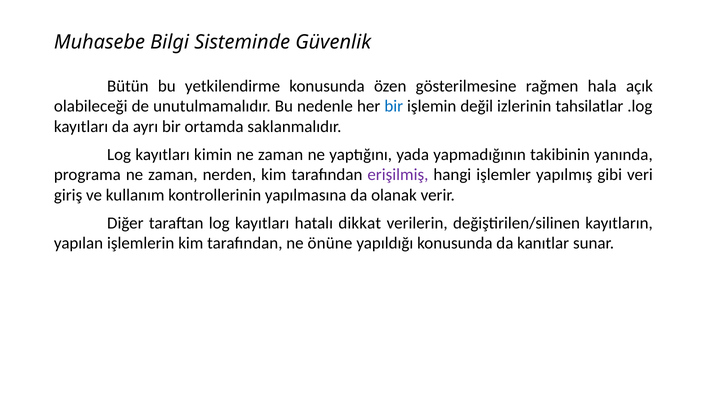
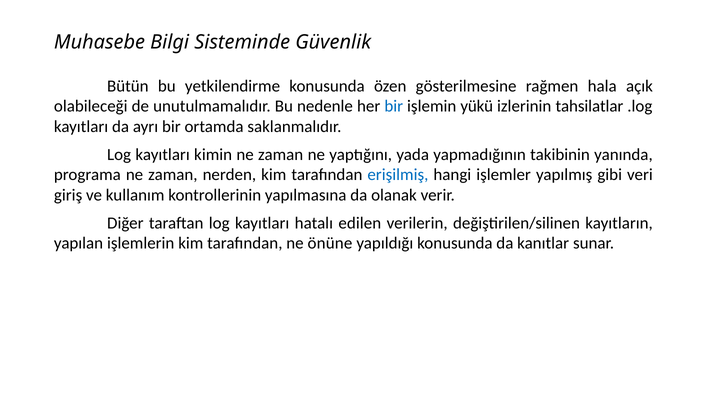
değil: değil -> yükü
erişilmiş colour: purple -> blue
dikkat: dikkat -> edilen
